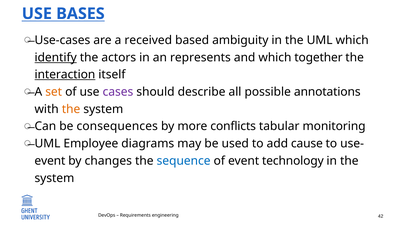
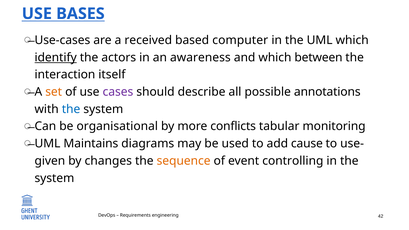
ambiguity: ambiguity -> computer
represents: represents -> awareness
together: together -> between
interaction underline: present -> none
the at (71, 109) colour: orange -> blue
consequences: consequences -> organisational
Employee: Employee -> Maintains
event at (50, 161): event -> given
sequence colour: blue -> orange
technology: technology -> controlling
